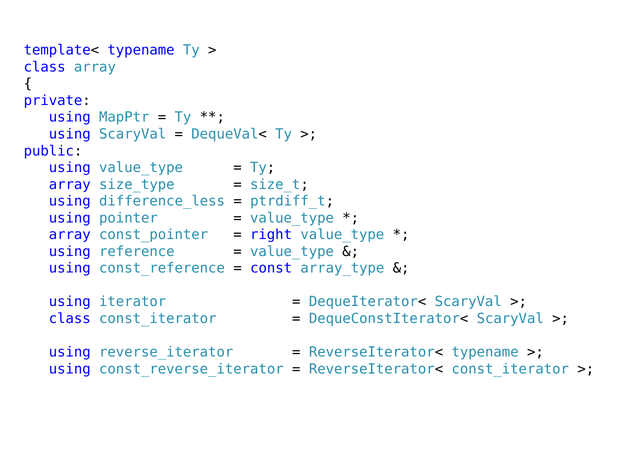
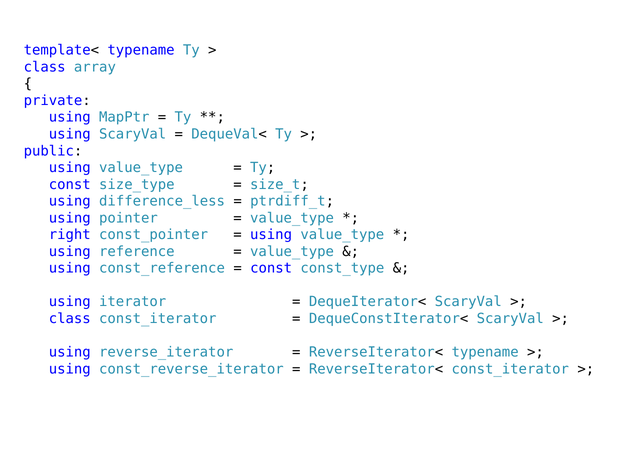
array at (70, 184): array -> const
array at (70, 235): array -> right
right at (271, 235): right -> using
array_type: array_type -> const_type
